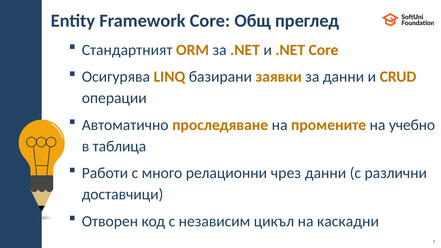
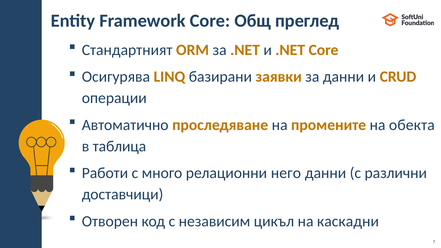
учебно: учебно -> обекта
чрез: чрез -> него
